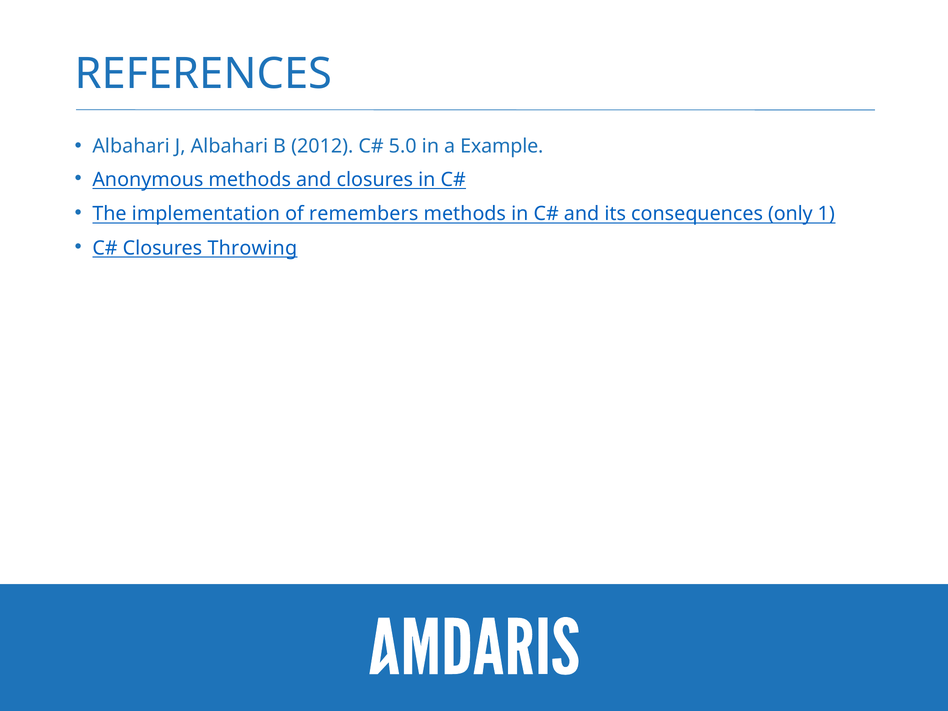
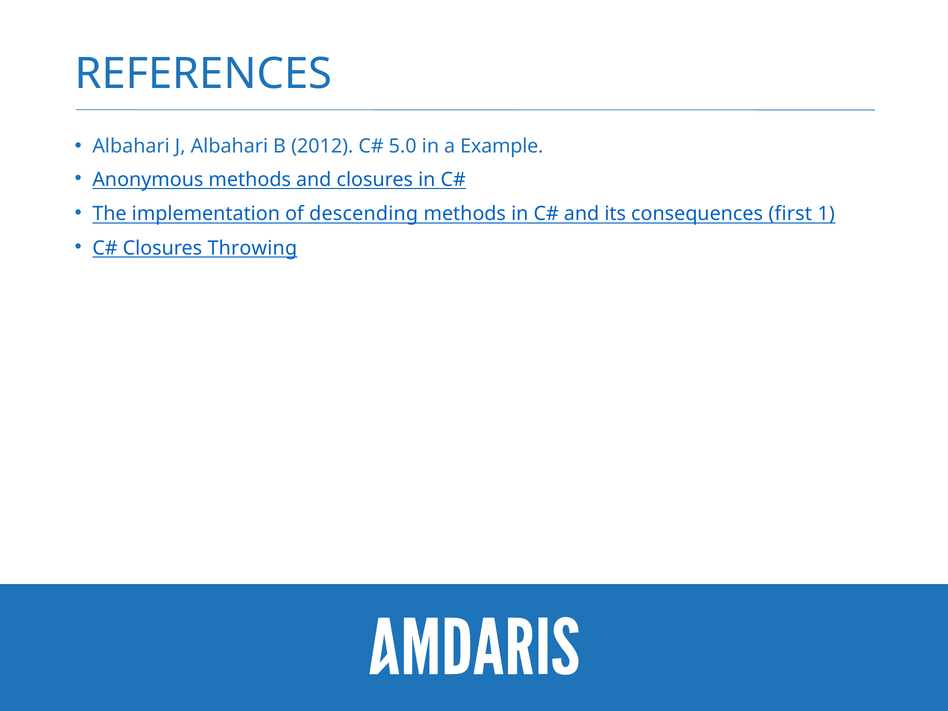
remembers: remembers -> descending
only: only -> first
